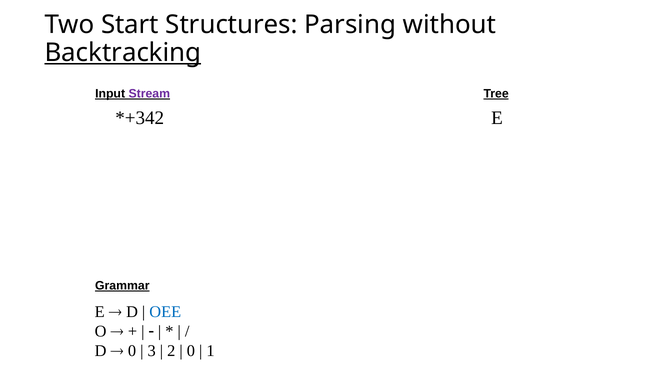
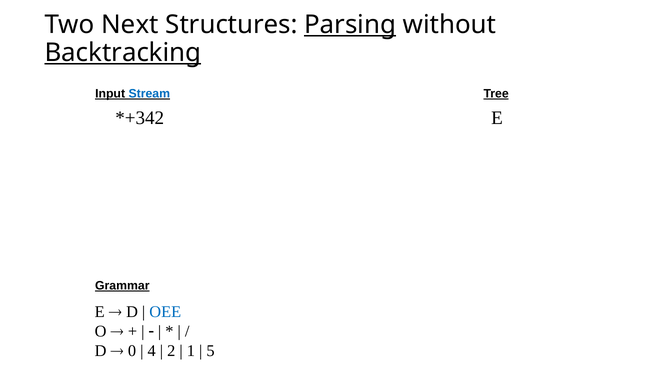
Start: Start -> Next
Parsing underline: none -> present
Stream colour: purple -> blue
3: 3 -> 4
0 at (191, 351): 0 -> 1
1: 1 -> 5
